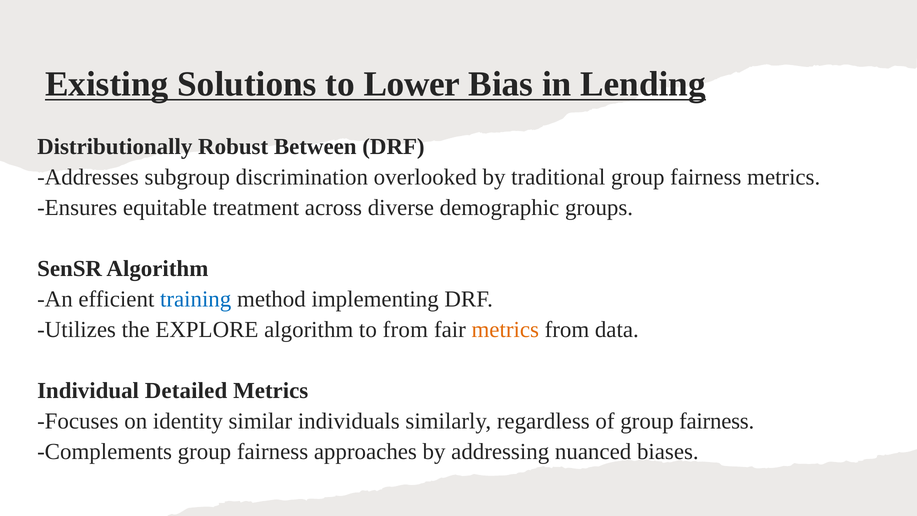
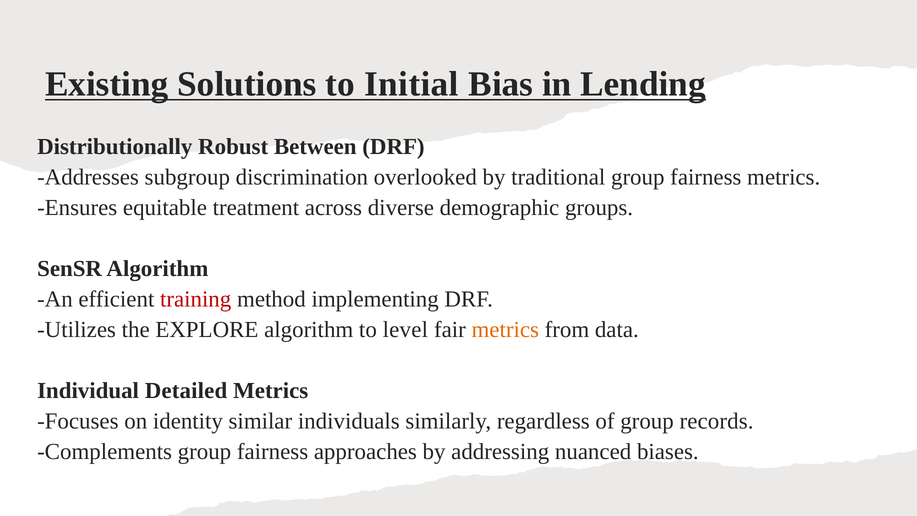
Lower: Lower -> Initial
training colour: blue -> red
to from: from -> level
of group fairness: fairness -> records
